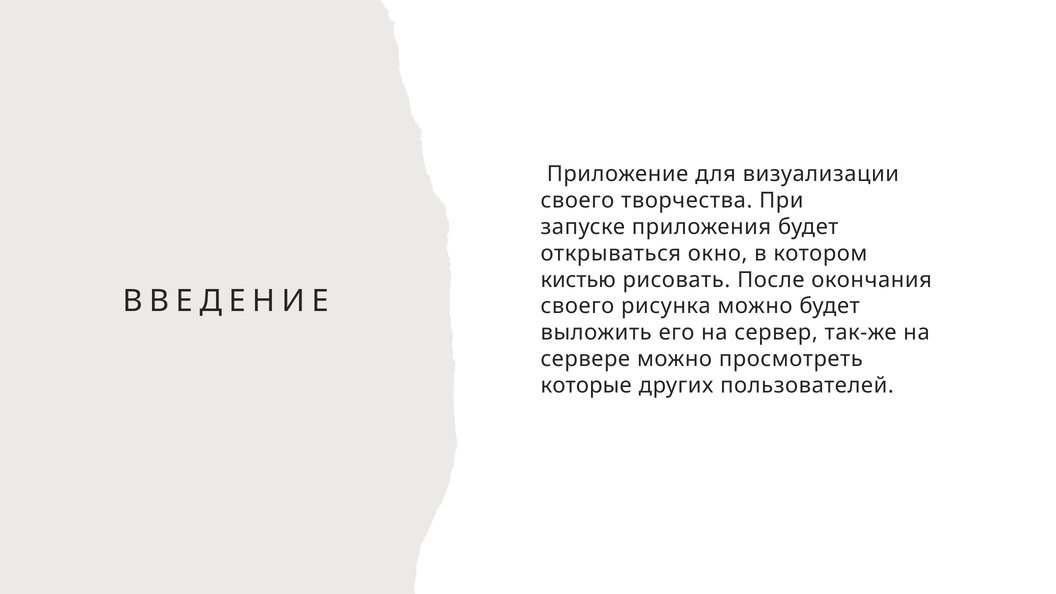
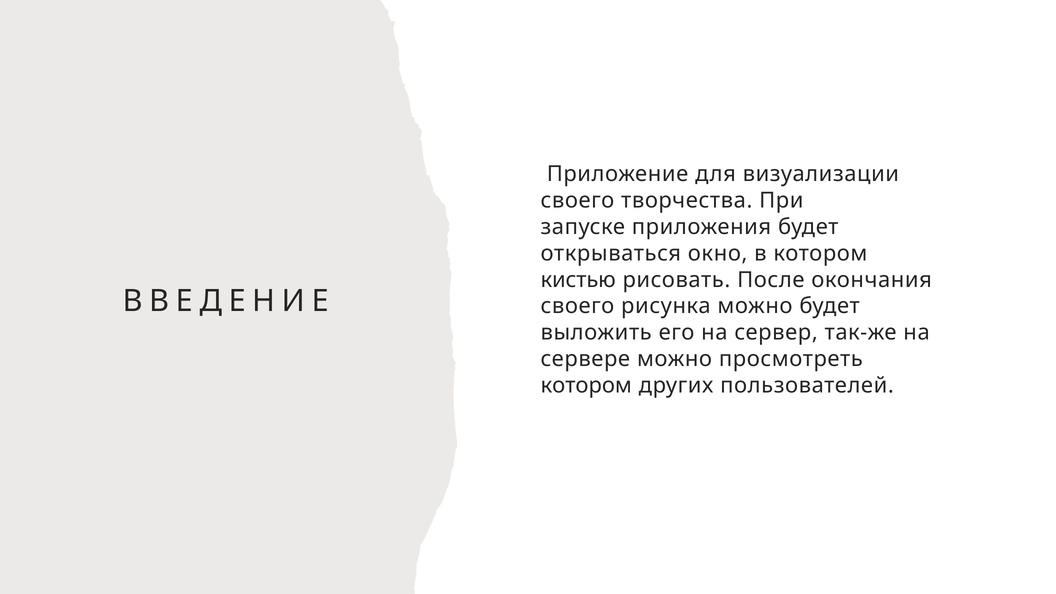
которые at (586, 386): которые -> котором
